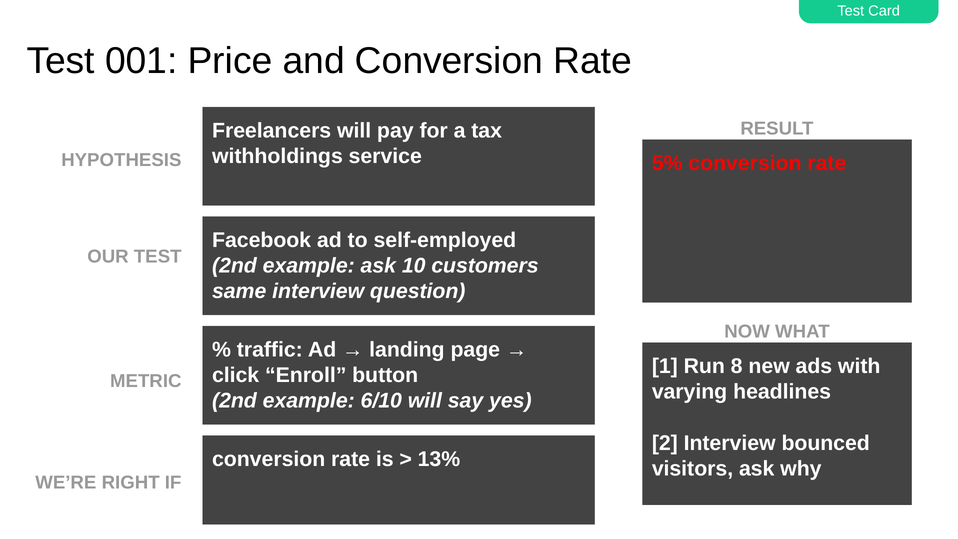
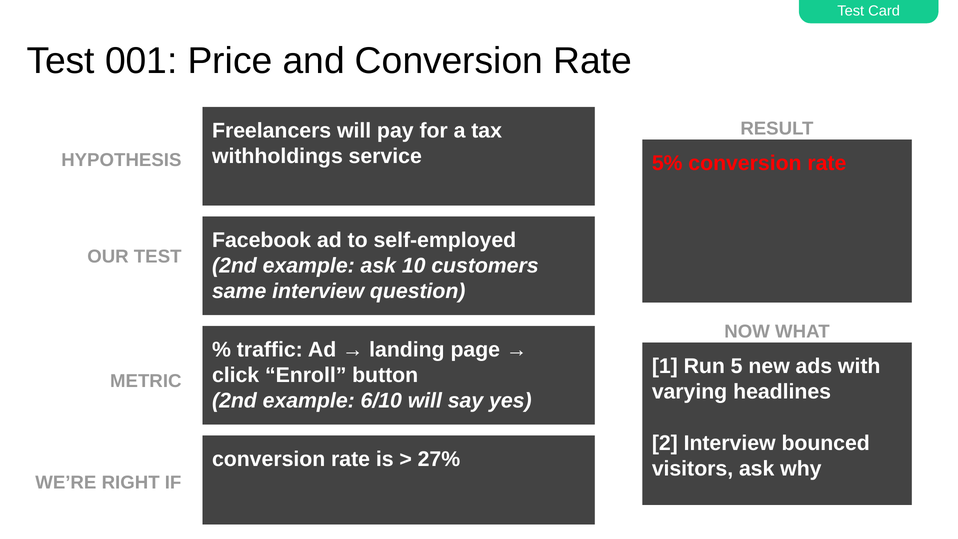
8: 8 -> 5
13%: 13% -> 27%
